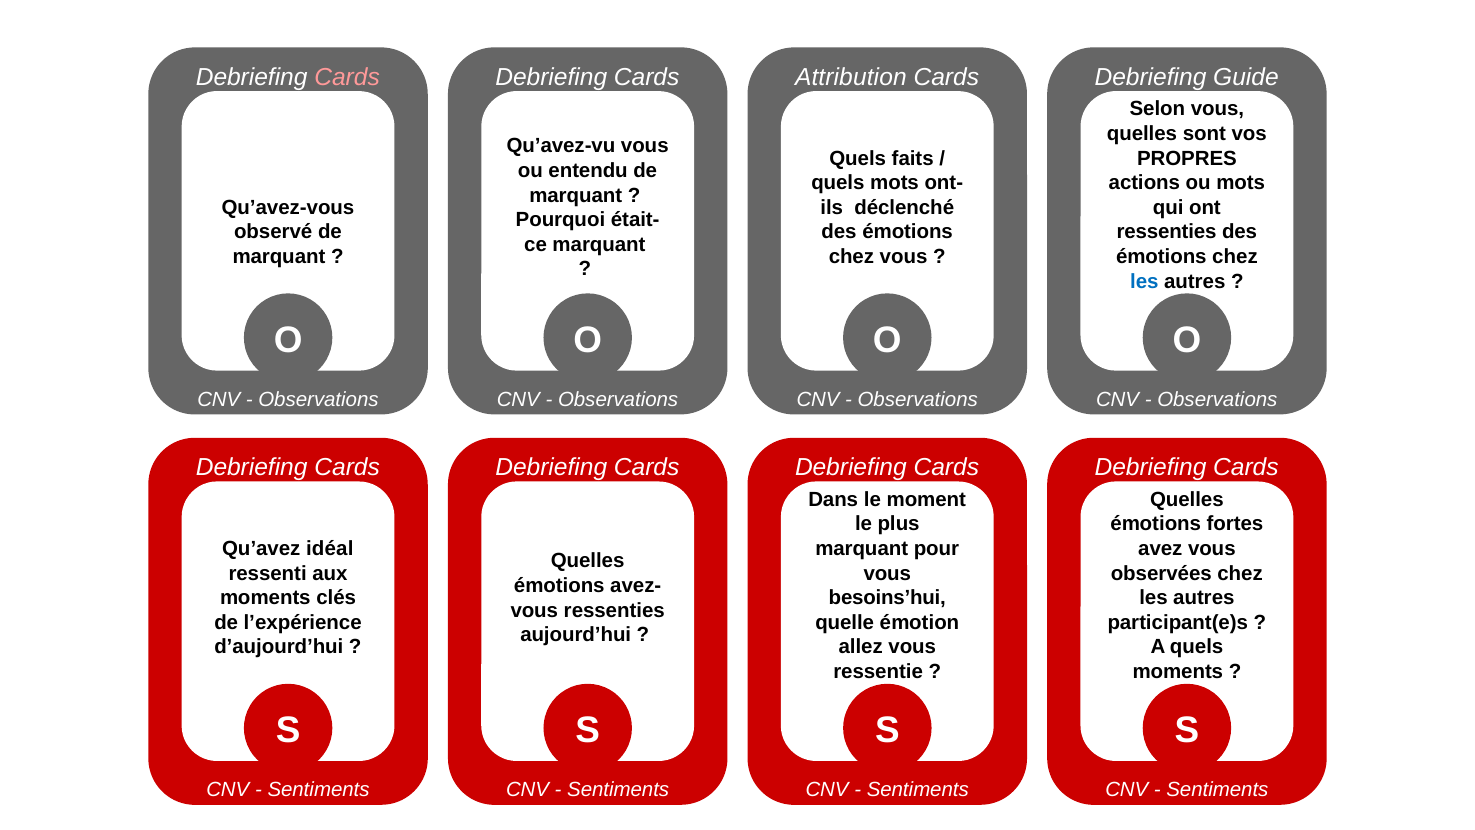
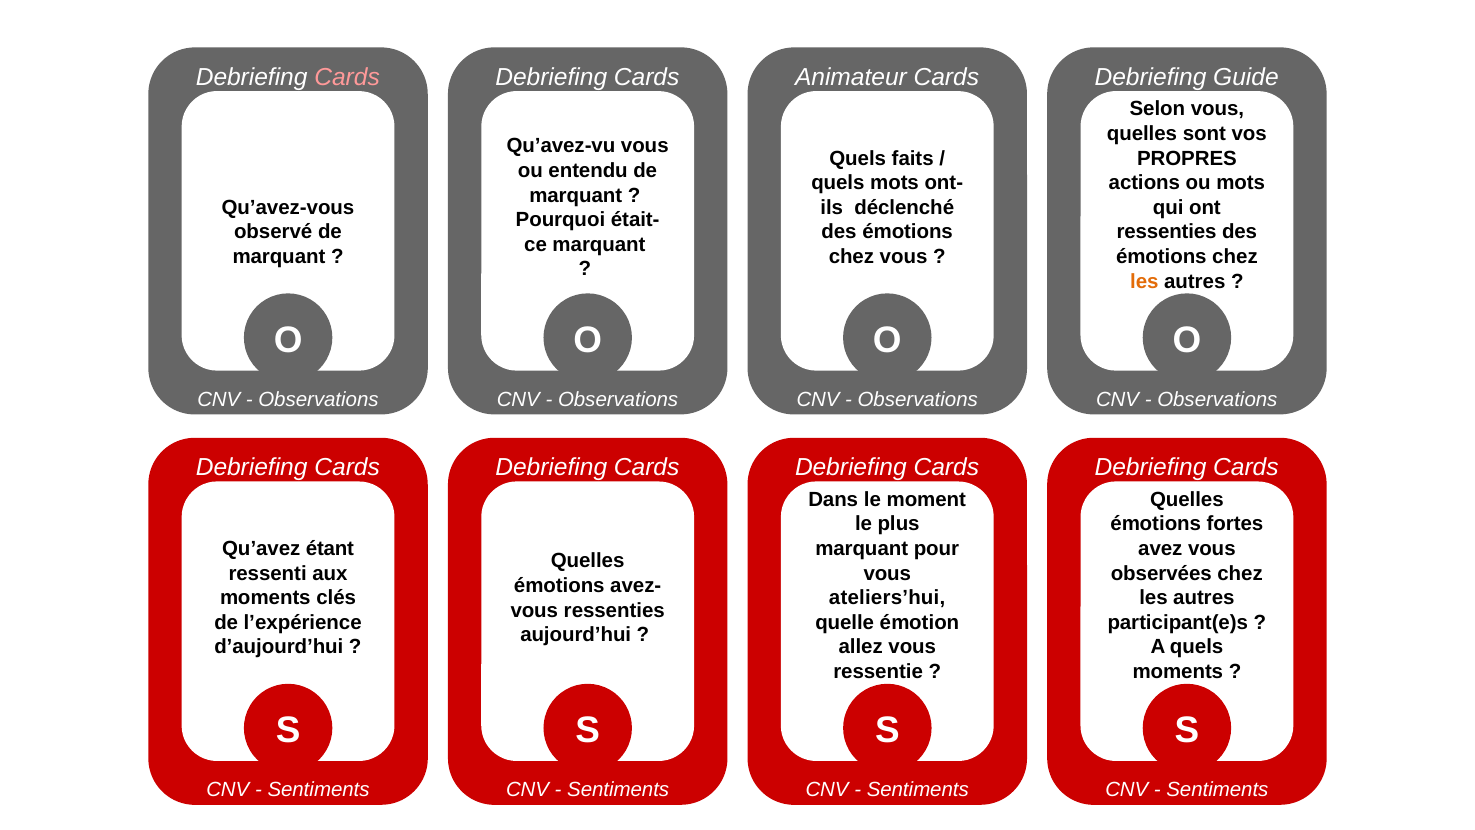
Attribution: Attribution -> Animateur
les at (1144, 281) colour: blue -> orange
idéal: idéal -> étant
besoins’hui: besoins’hui -> ateliers’hui
